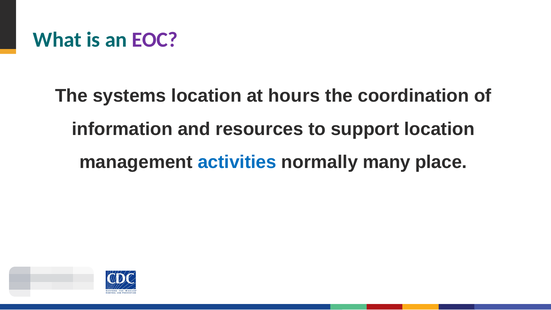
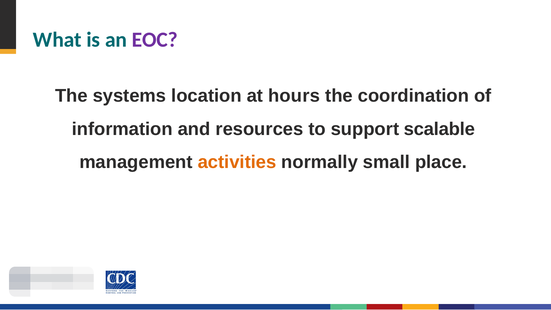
support location: location -> scalable
activities colour: blue -> orange
many: many -> small
